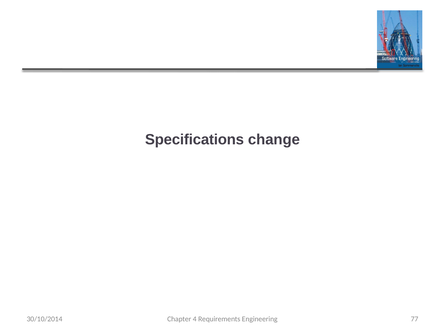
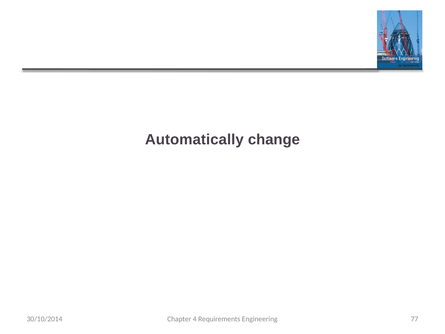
Specifications: Specifications -> Automatically
